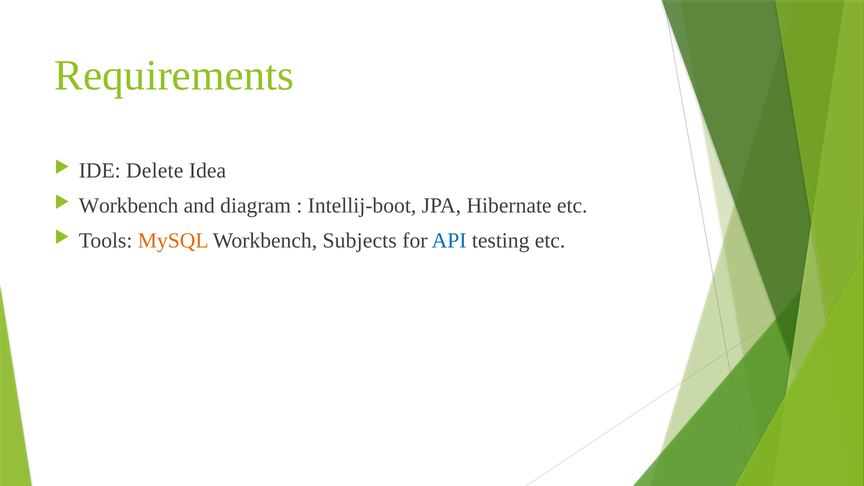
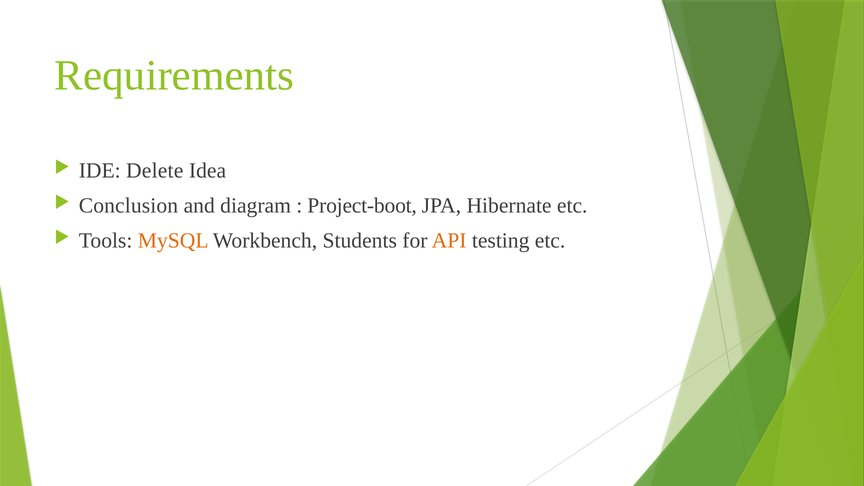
Workbench at (129, 206): Workbench -> Conclusion
Intellij-boot: Intellij-boot -> Project-boot
Subjects: Subjects -> Students
API colour: blue -> orange
